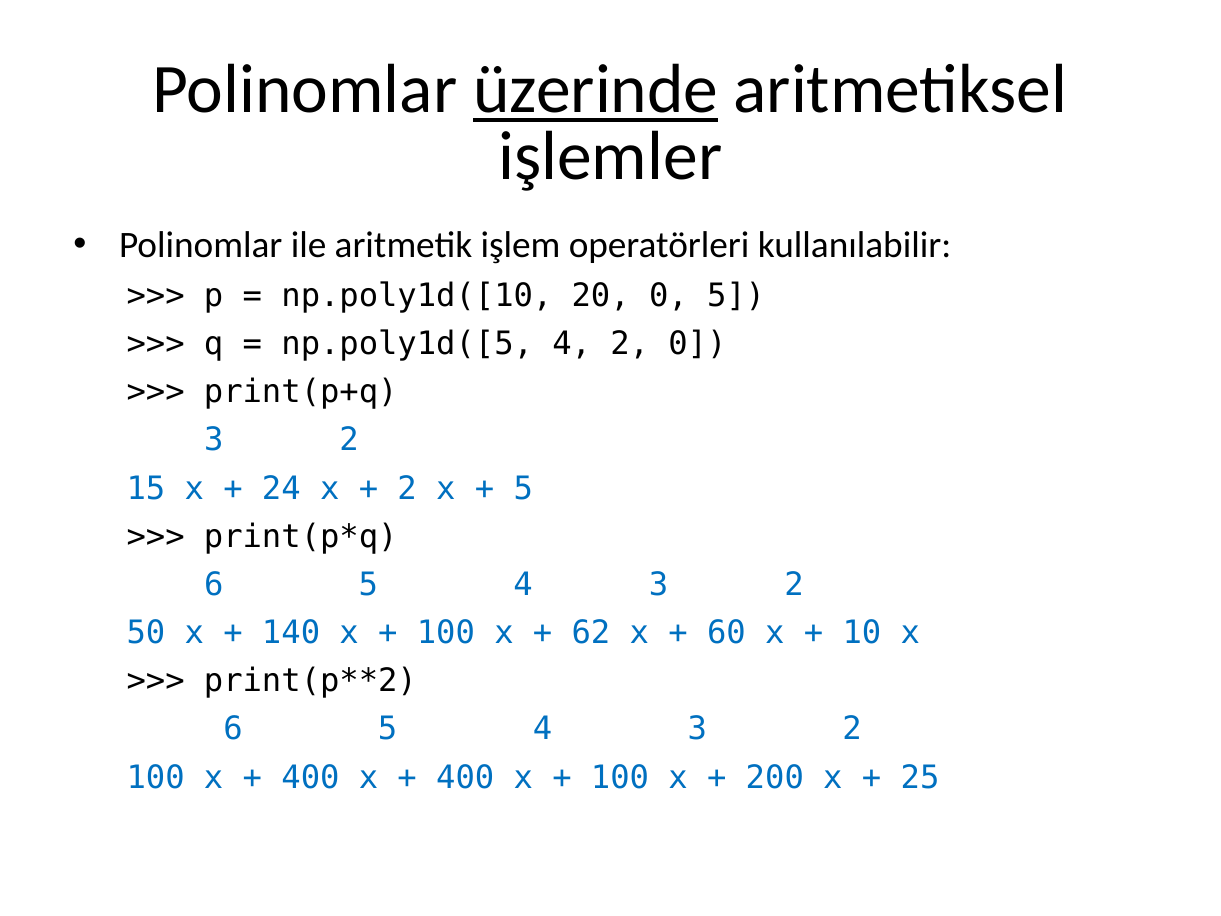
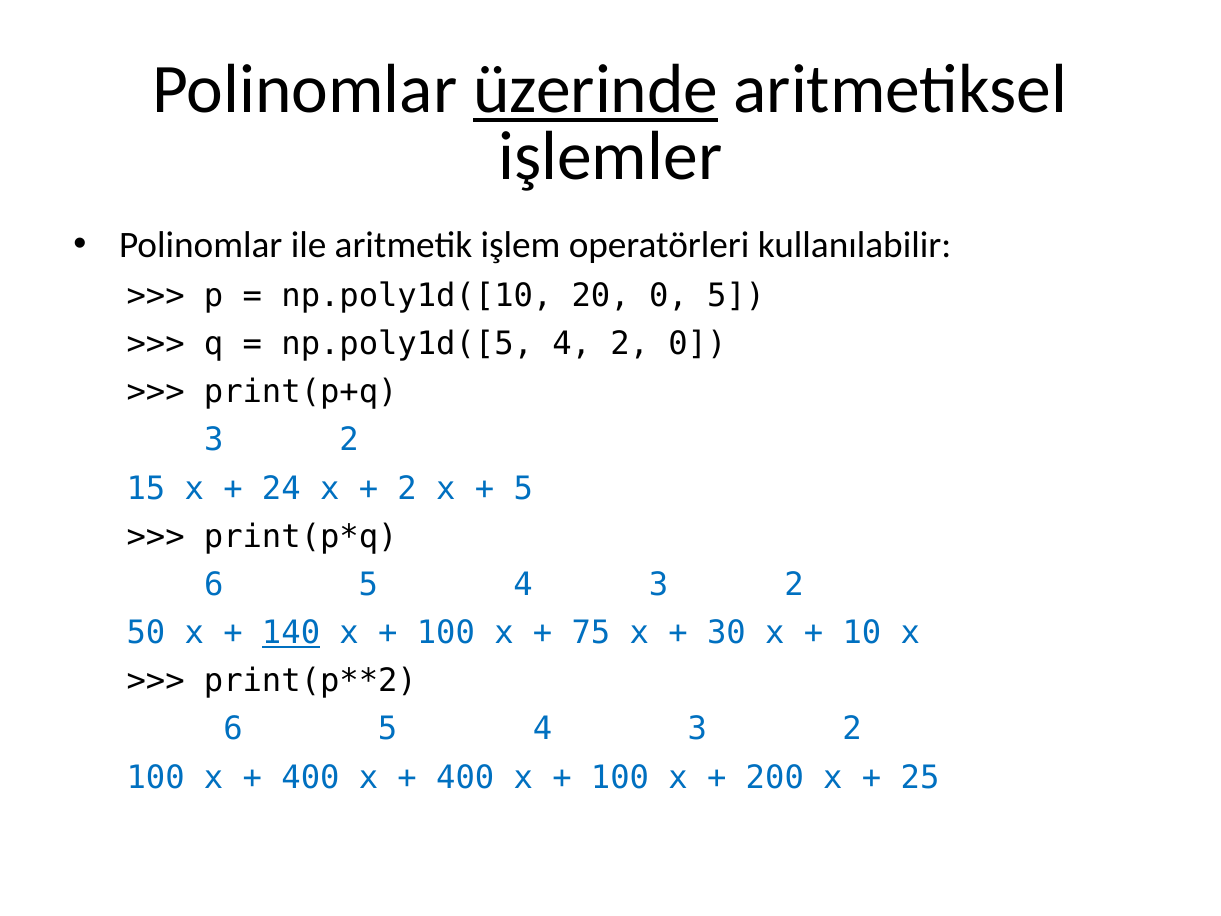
140 underline: none -> present
62: 62 -> 75
60: 60 -> 30
